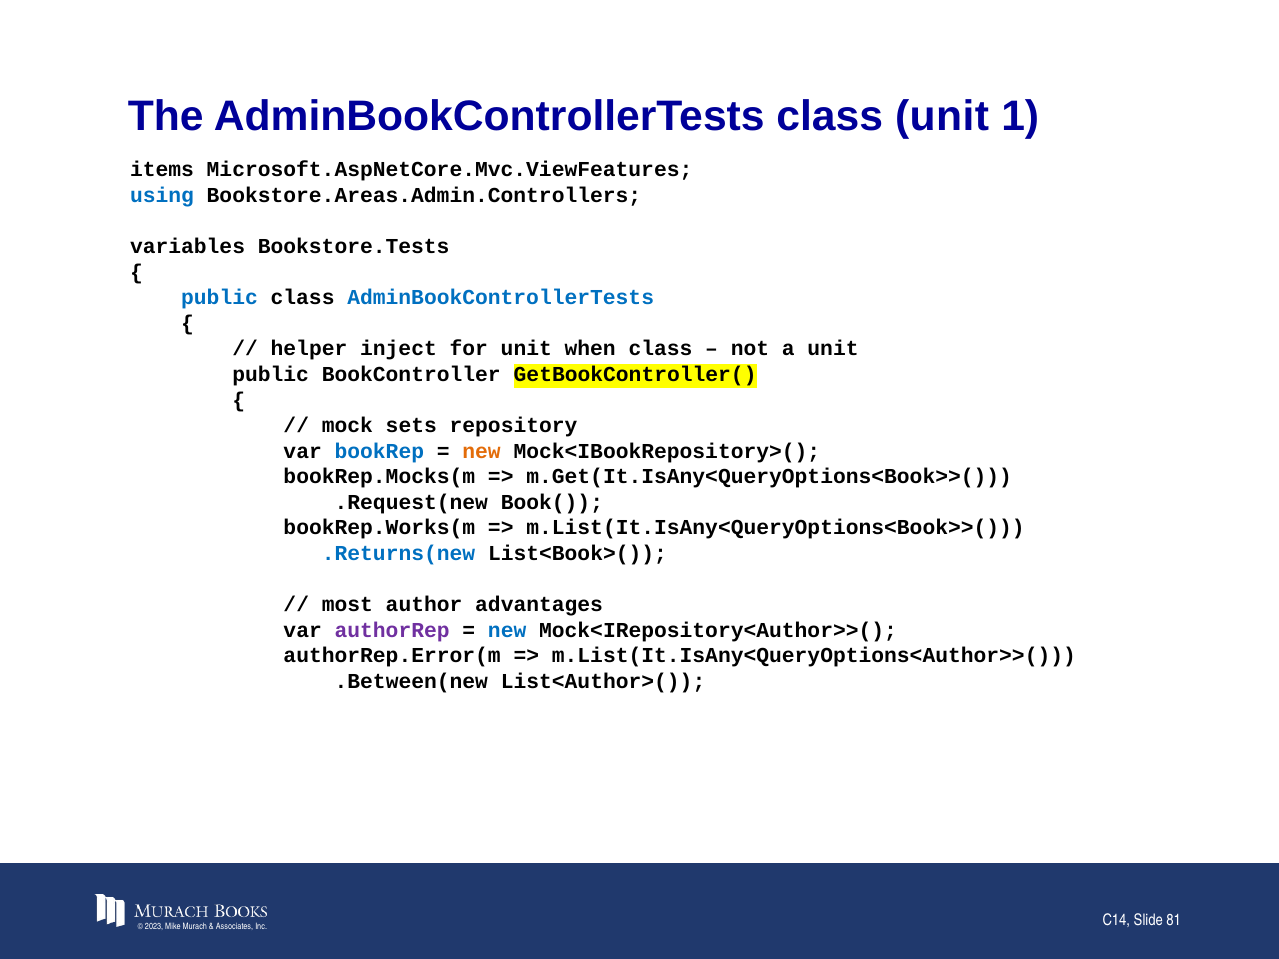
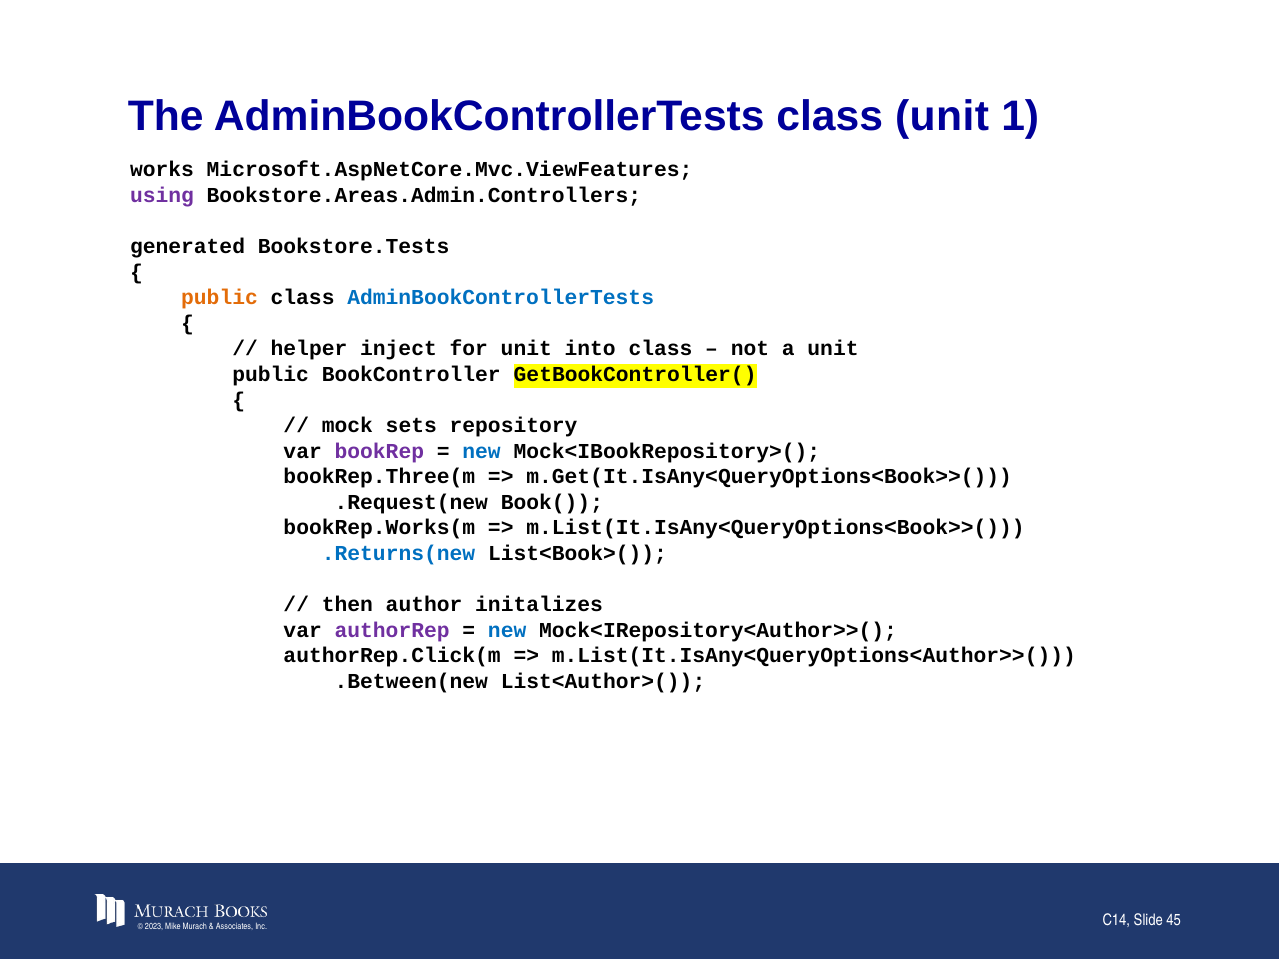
items: items -> works
using colour: blue -> purple
variables: variables -> generated
public at (220, 298) colour: blue -> orange
when: when -> into
bookRep colour: blue -> purple
new at (482, 451) colour: orange -> blue
bookRep.Mocks(m: bookRep.Mocks(m -> bookRep.Three(m
most: most -> then
advantages: advantages -> initalizes
authorRep.Error(m: authorRep.Error(m -> authorRep.Click(m
81: 81 -> 45
